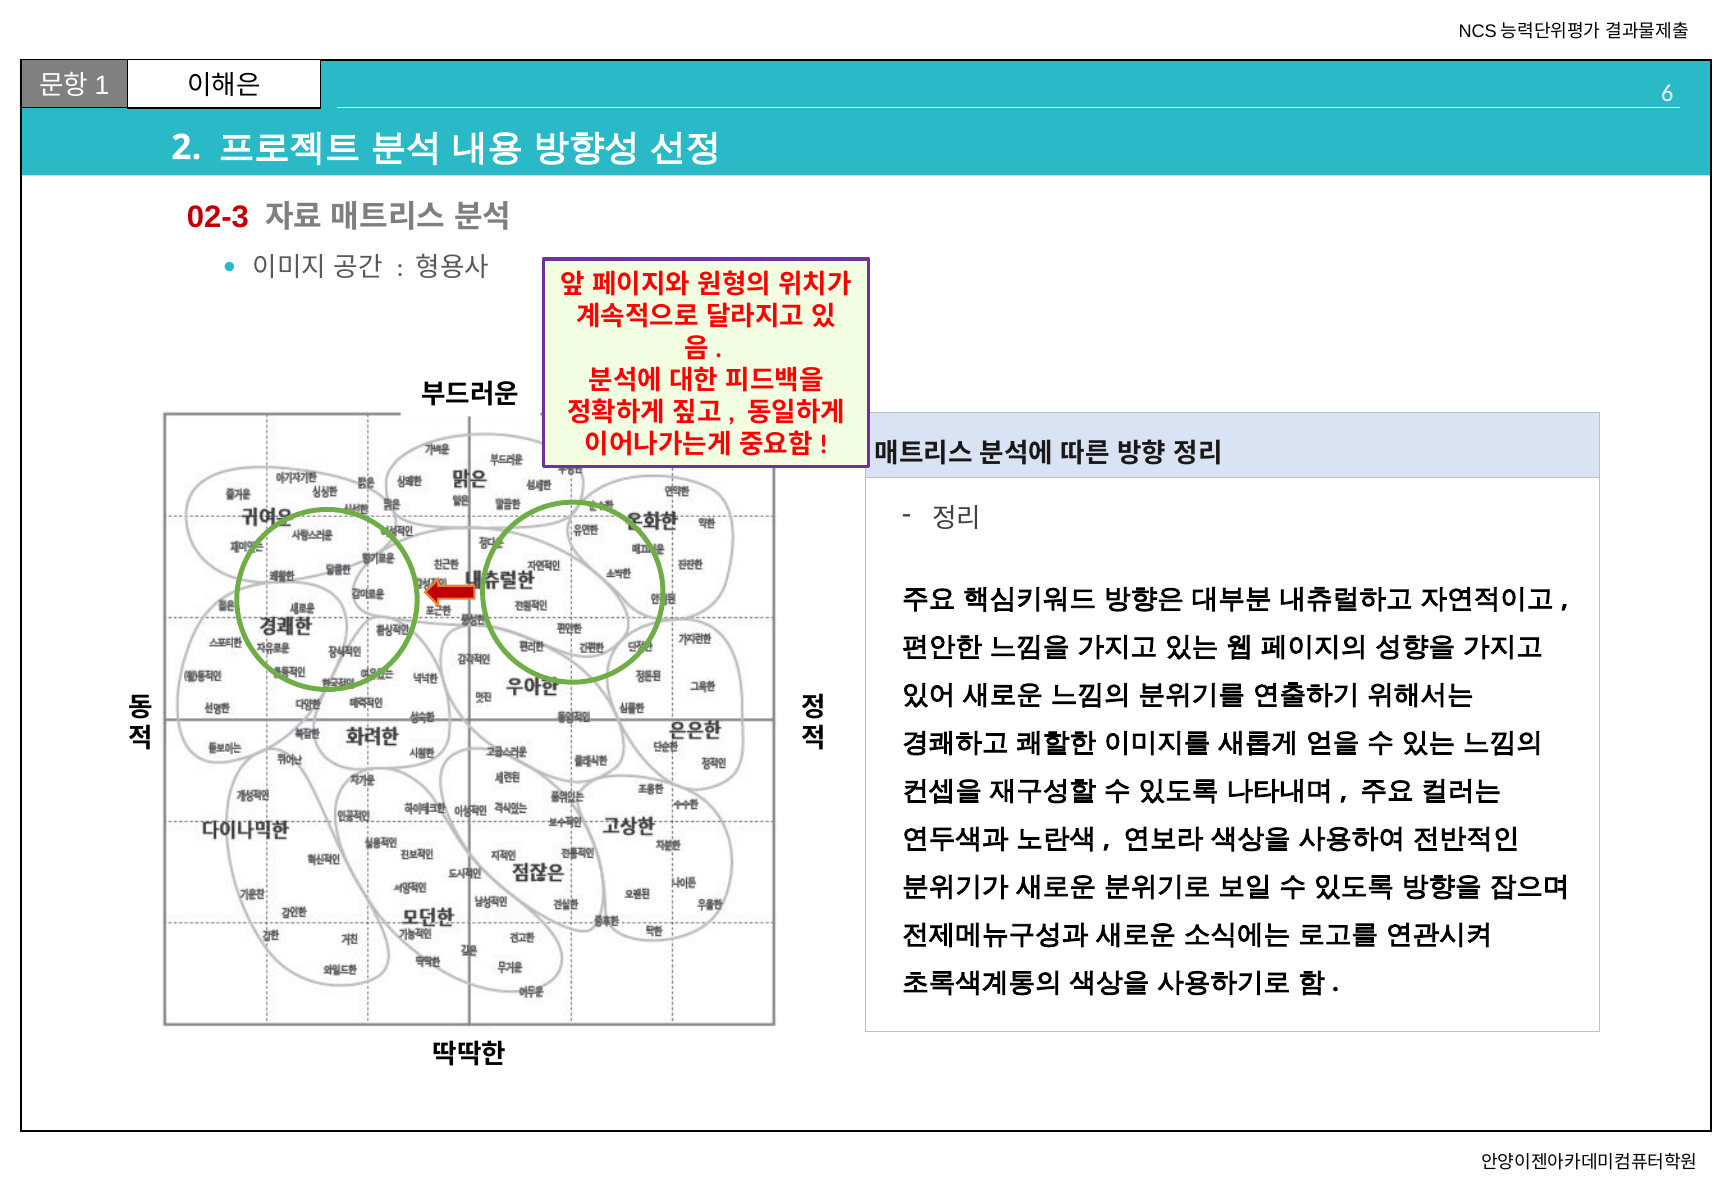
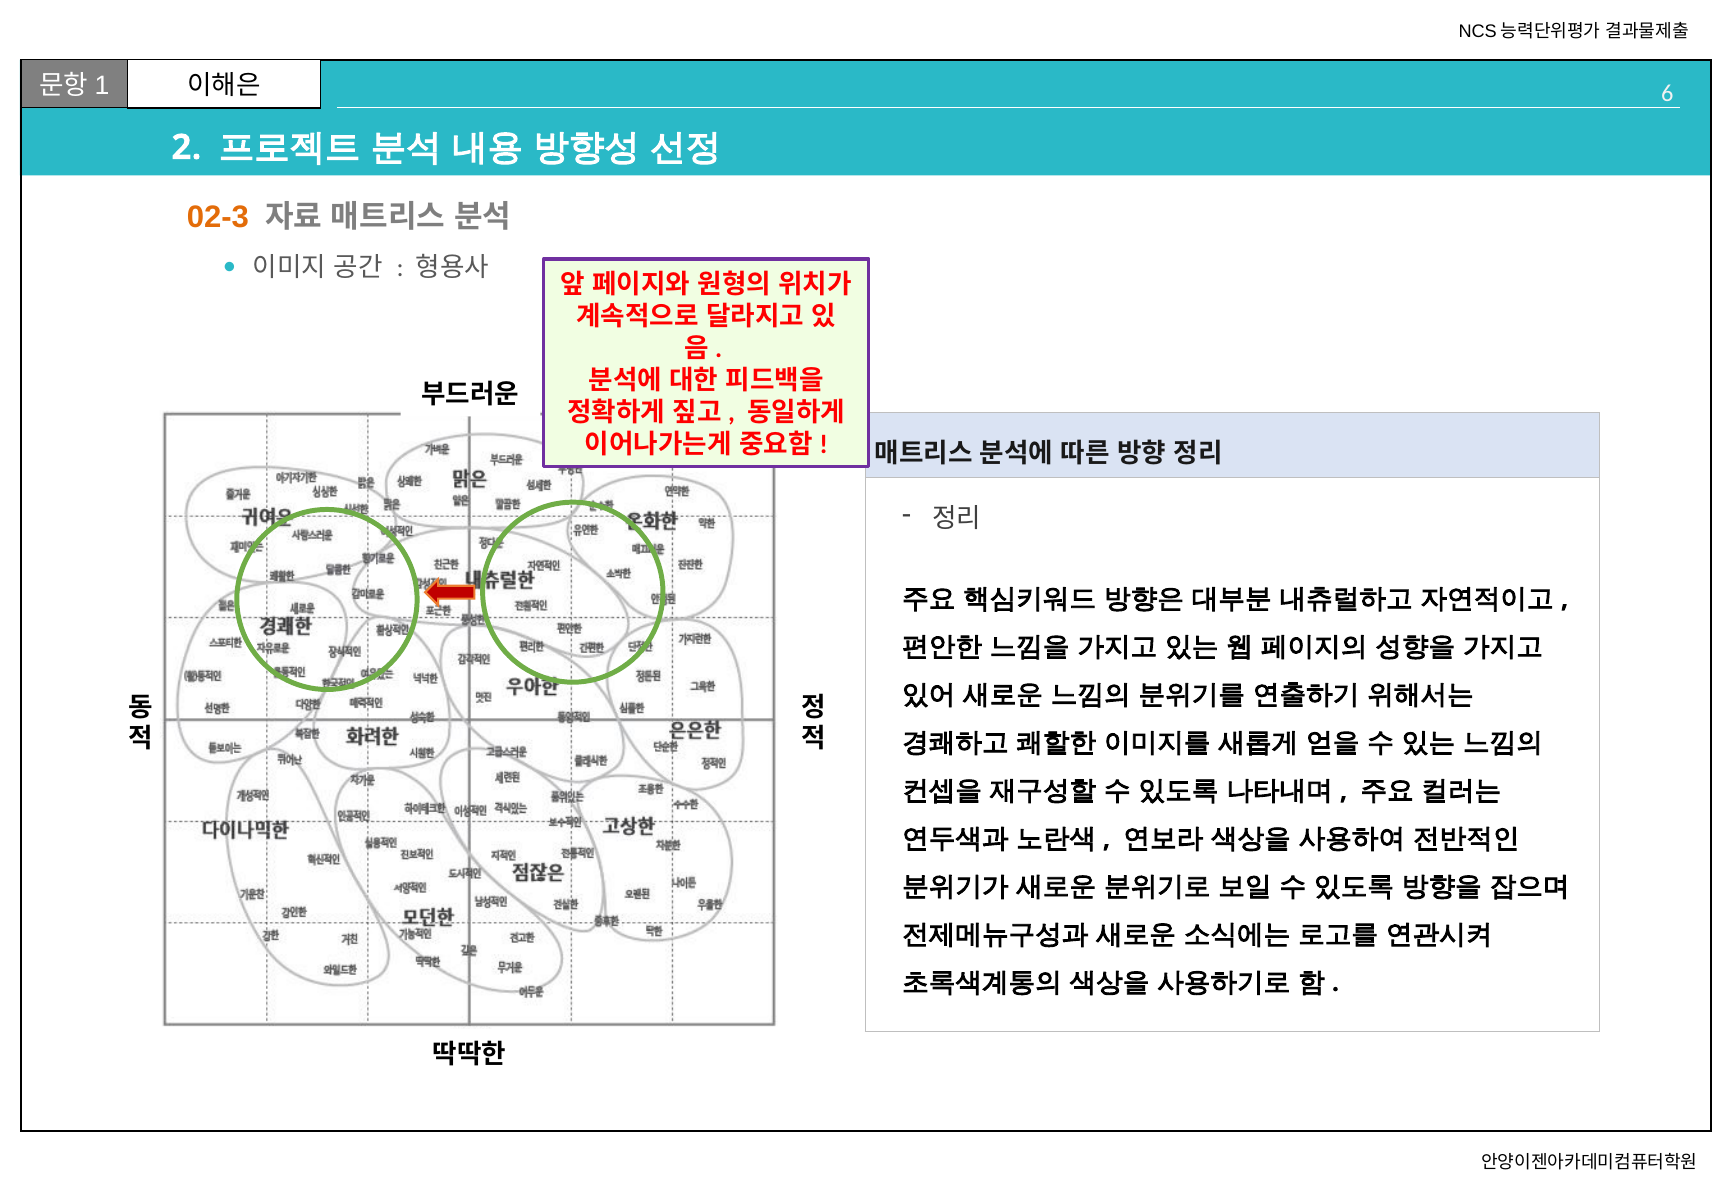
02-3 colour: red -> orange
